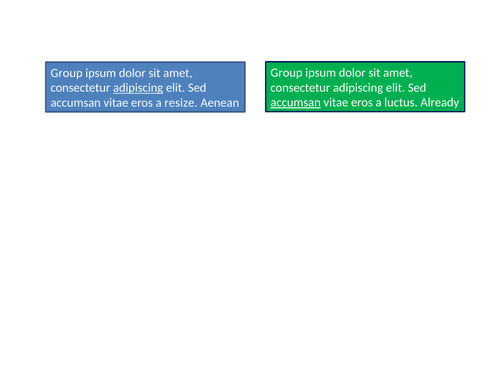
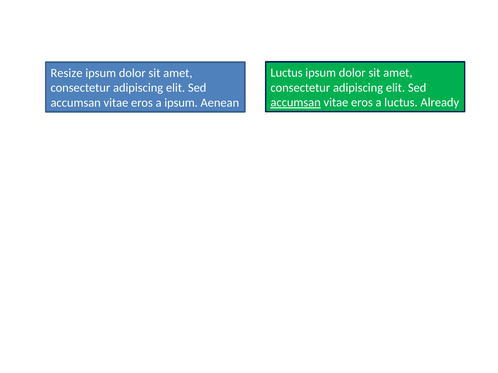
Group at (286, 73): Group -> Luctus
Group at (67, 73): Group -> Resize
adipiscing at (138, 88) underline: present -> none
a resize: resize -> ipsum
